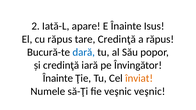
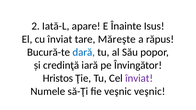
cu răpus: răpus -> înviat
tare Credinţă: Credinţă -> Măreşte
Înainte at (58, 78): Înainte -> Hristos
înviat at (139, 78) colour: orange -> purple
